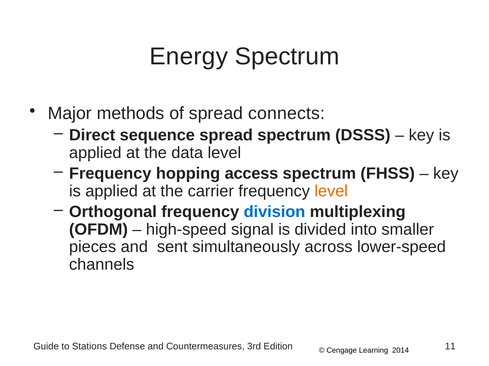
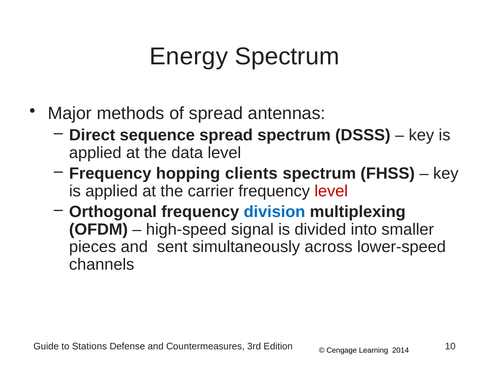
connects: connects -> antennas
access: access -> clients
level at (331, 191) colour: orange -> red
11: 11 -> 10
